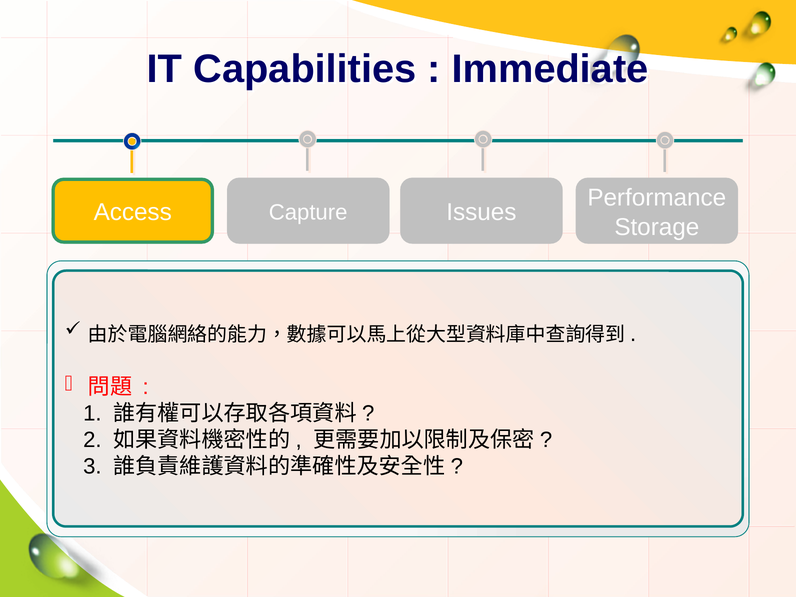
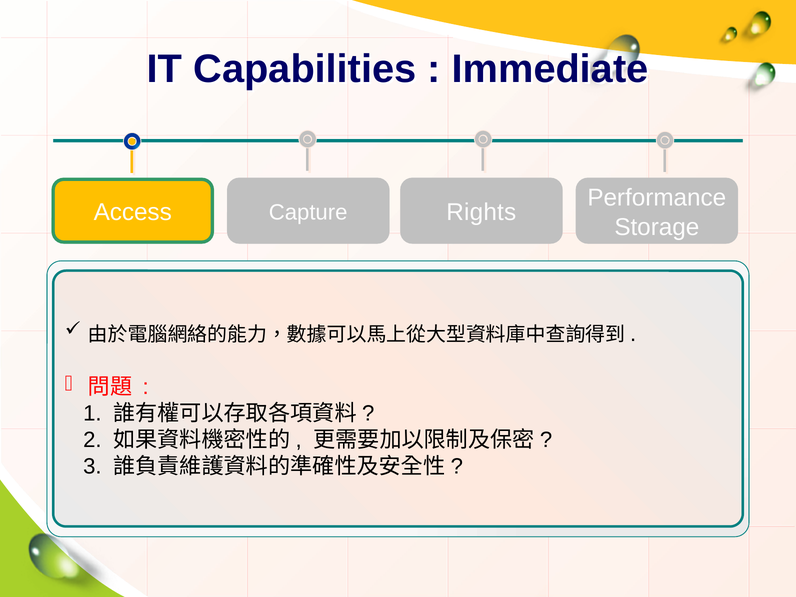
Issues: Issues -> Rights
